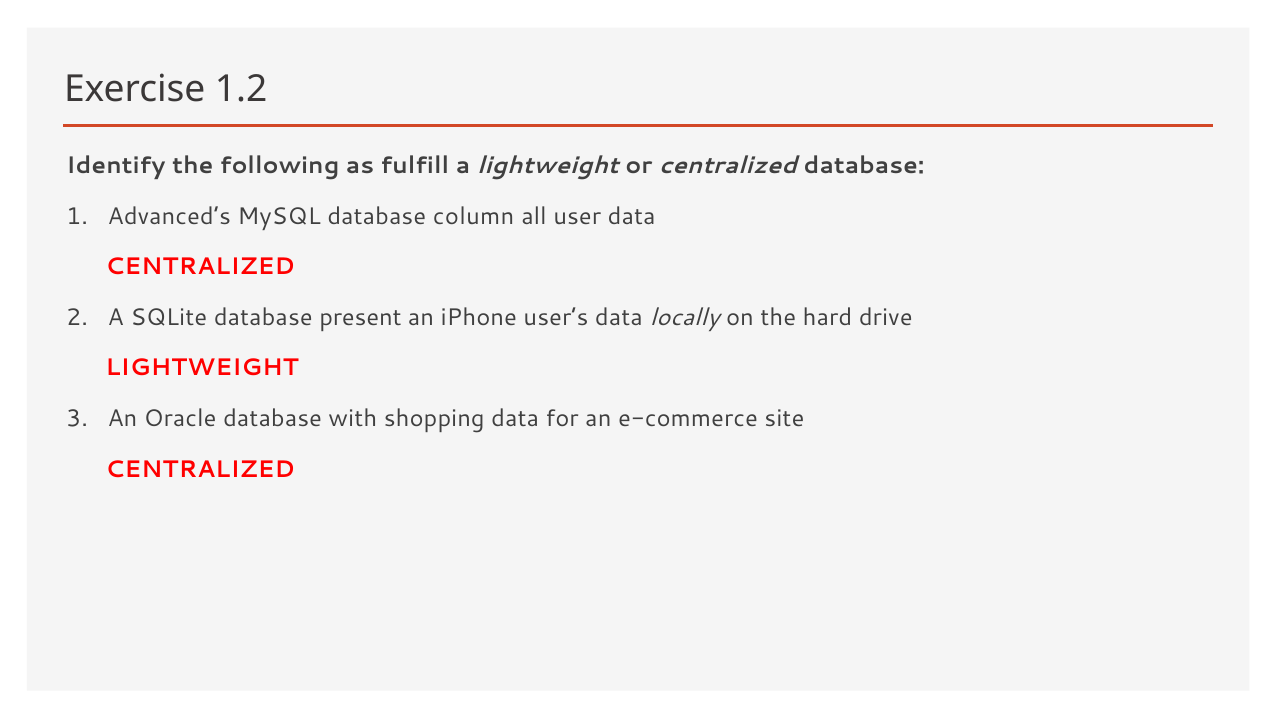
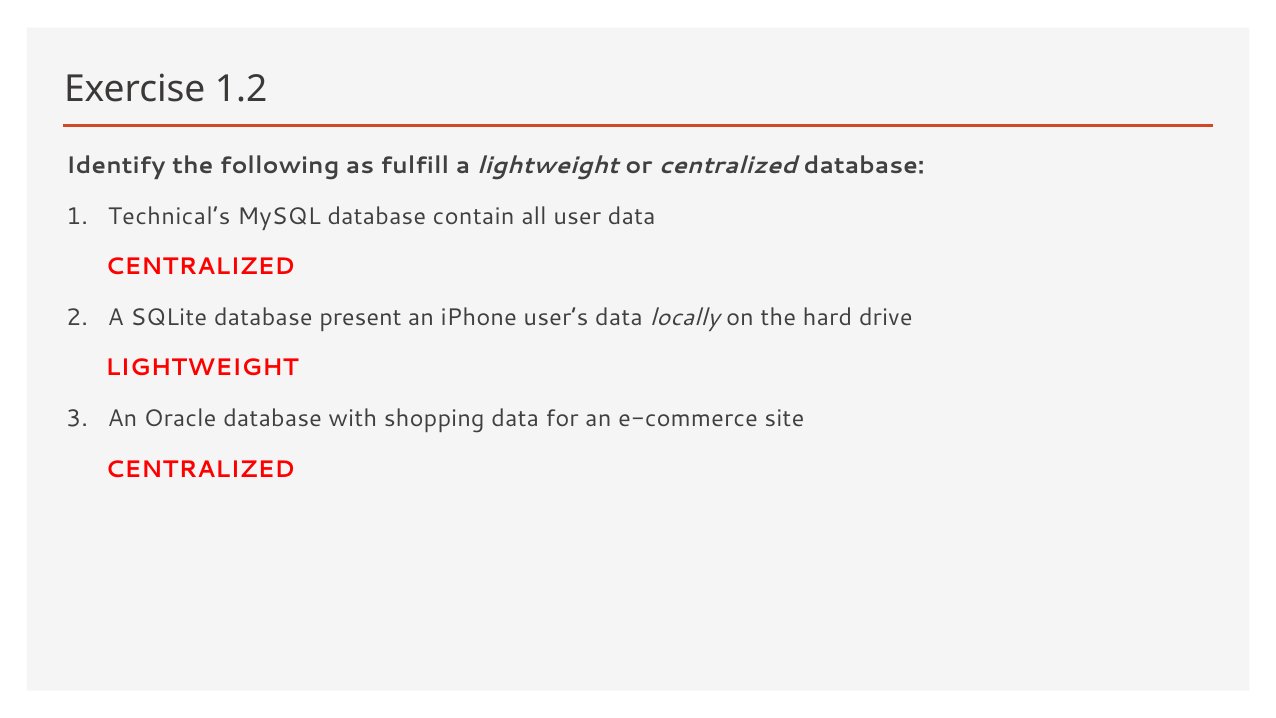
Advanced’s: Advanced’s -> Technical’s
column: column -> contain
